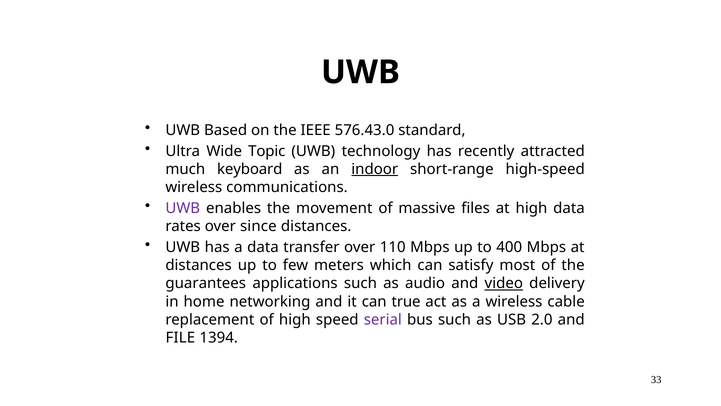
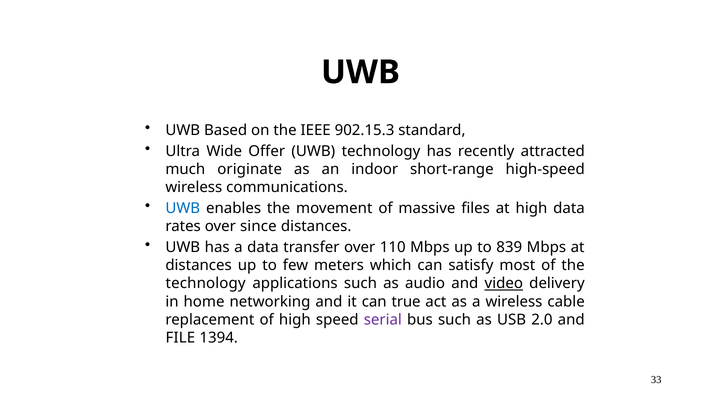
576.43.0: 576.43.0 -> 902.15.3
Topic: Topic -> Offer
keyboard: keyboard -> originate
indoor underline: present -> none
UWB at (183, 208) colour: purple -> blue
400: 400 -> 839
guarantees at (206, 283): guarantees -> technology
